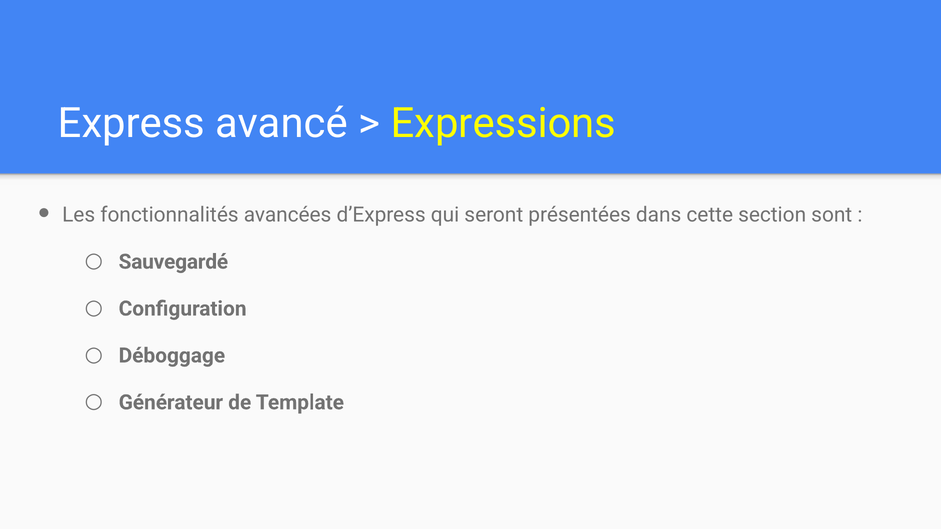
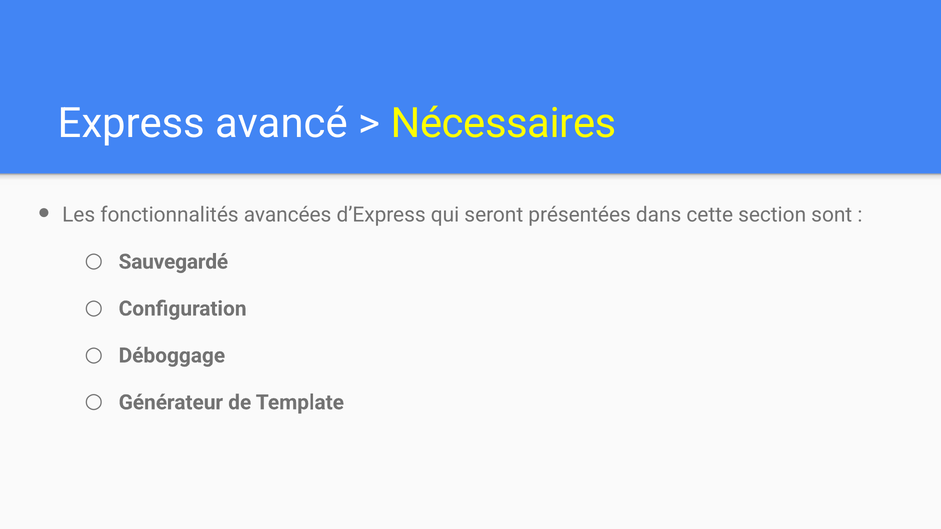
Expressions: Expressions -> Nécessaires
